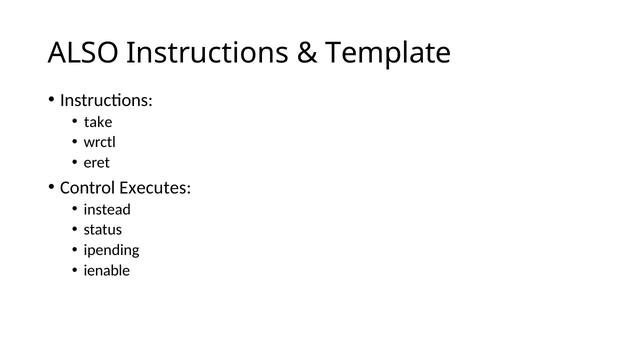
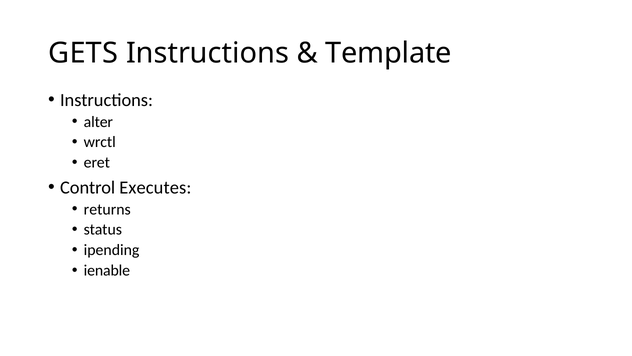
ALSO: ALSO -> GETS
take: take -> alter
instead: instead -> returns
